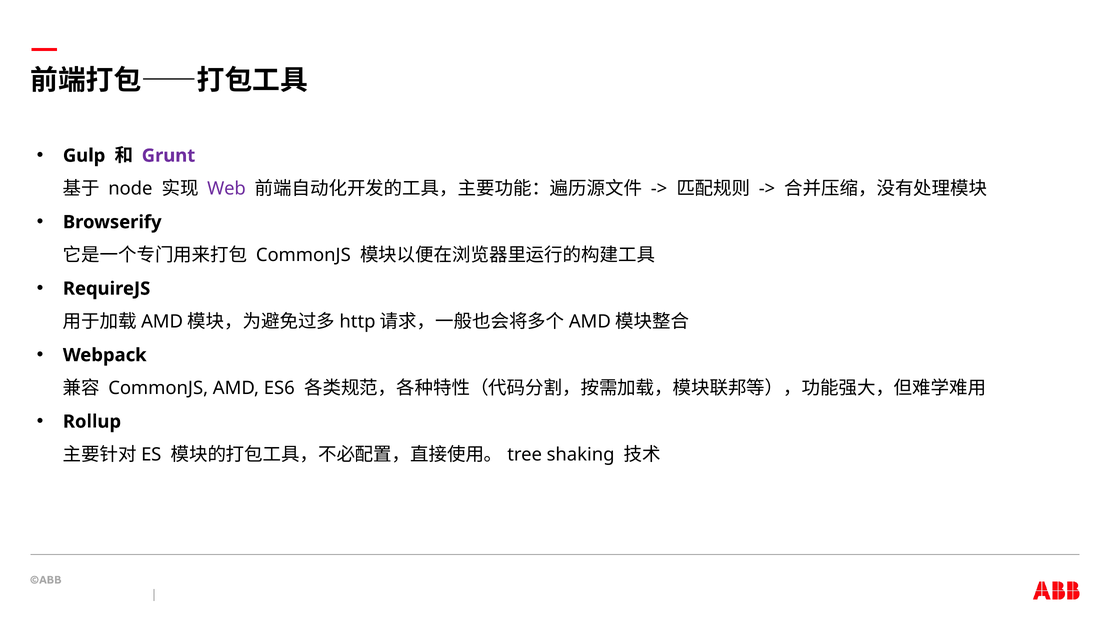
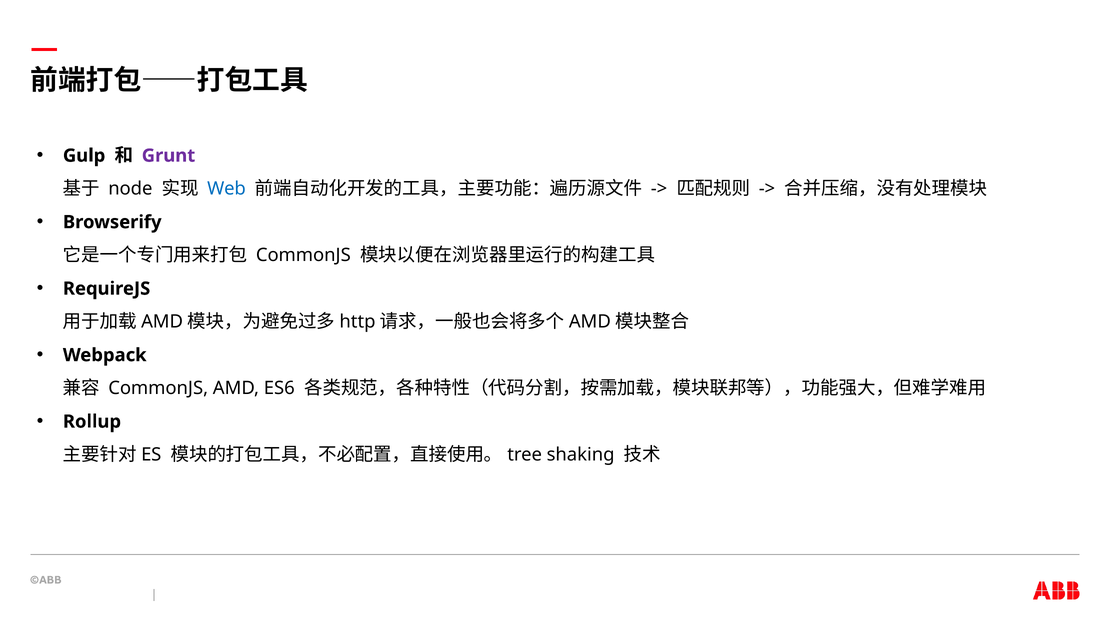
Web colour: purple -> blue
